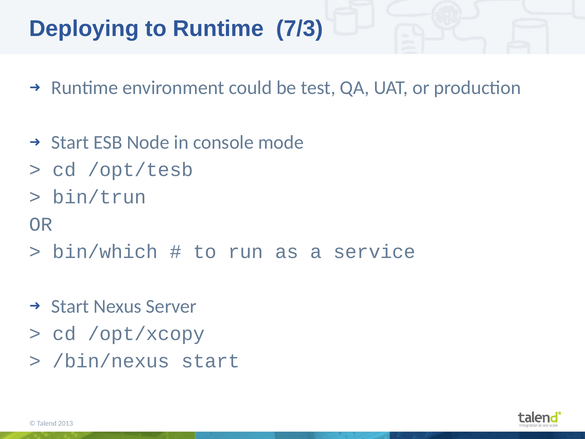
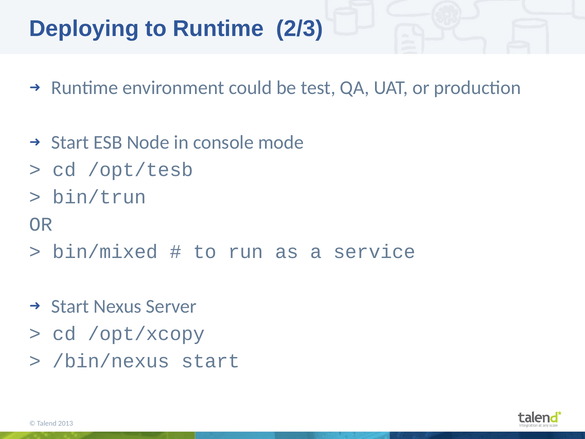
7/3: 7/3 -> 2/3
bin/which: bin/which -> bin/mixed
